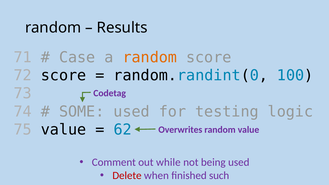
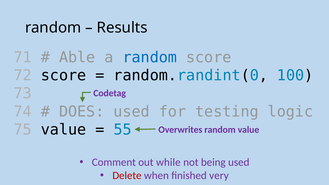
Case: Case -> Able
random at (150, 57) colour: orange -> blue
SOME: SOME -> DOES
62: 62 -> 55
such: such -> very
